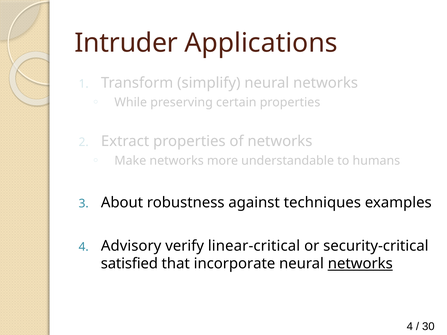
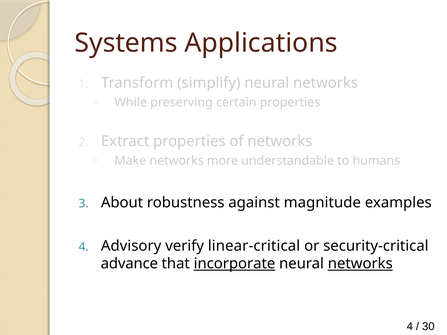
Intruder: Intruder -> Systems
techniques: techniques -> magnitude
satisfied: satisfied -> advance
incorporate underline: none -> present
